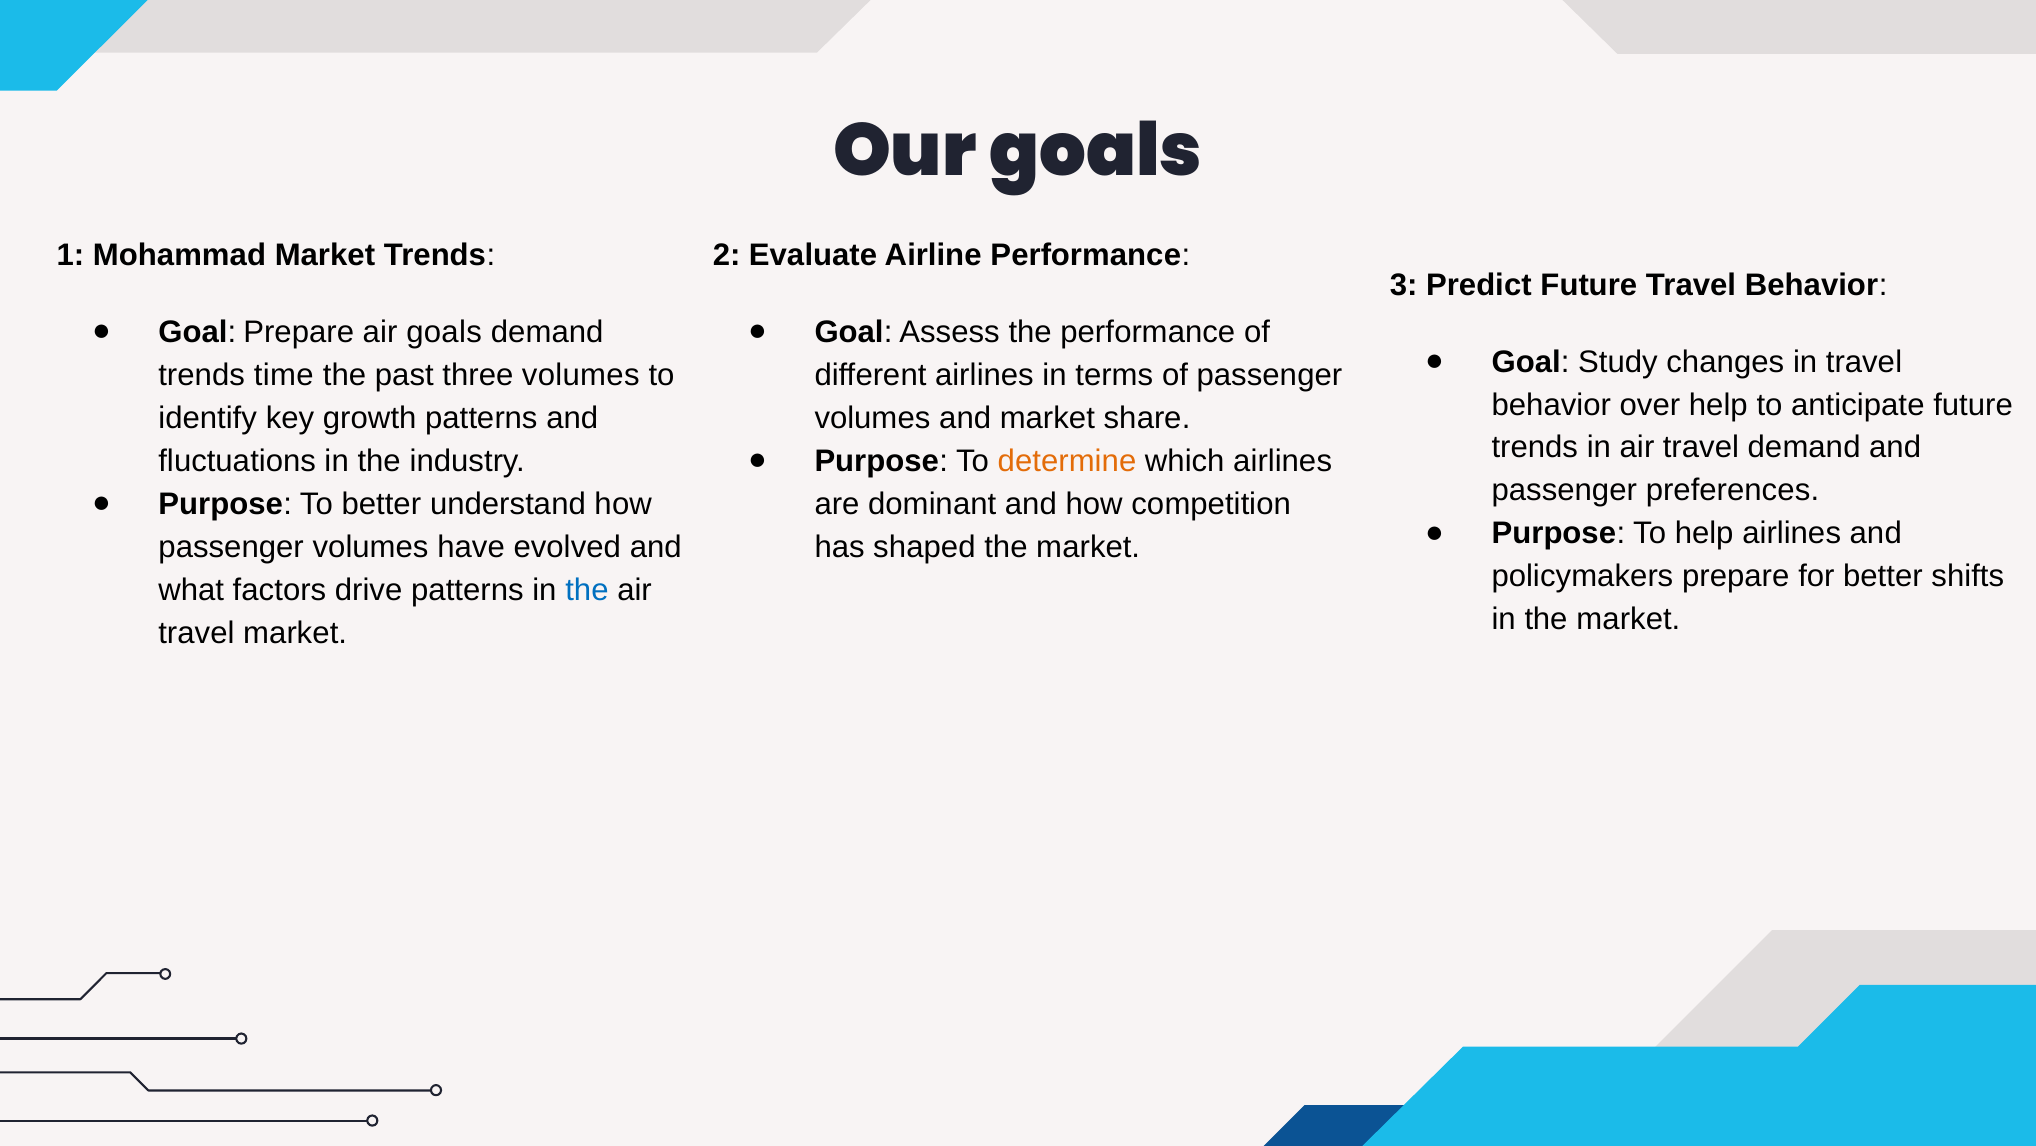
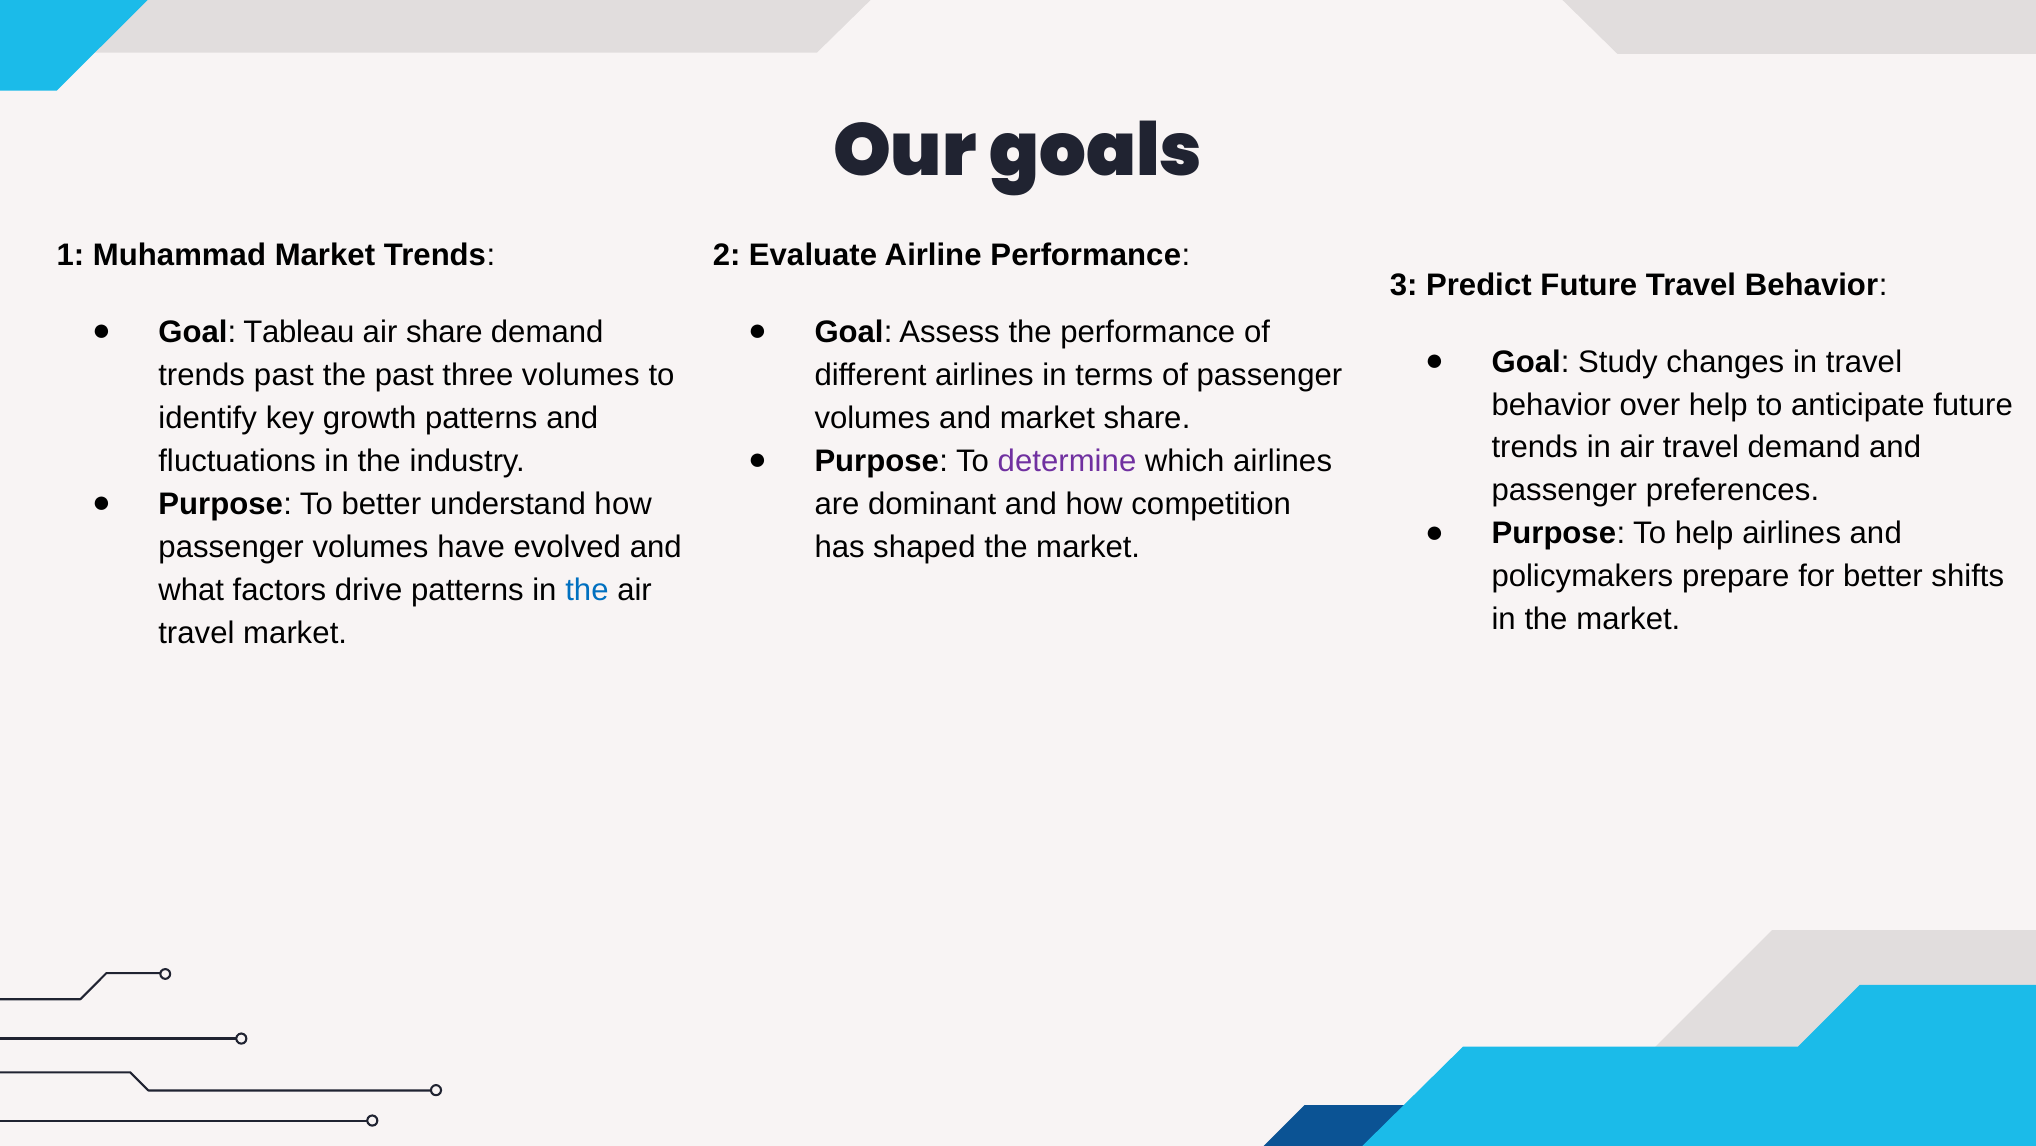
Mohammad: Mohammad -> Muhammad
Goal Prepare: Prepare -> Tableau
air goals: goals -> share
trends time: time -> past
determine colour: orange -> purple
